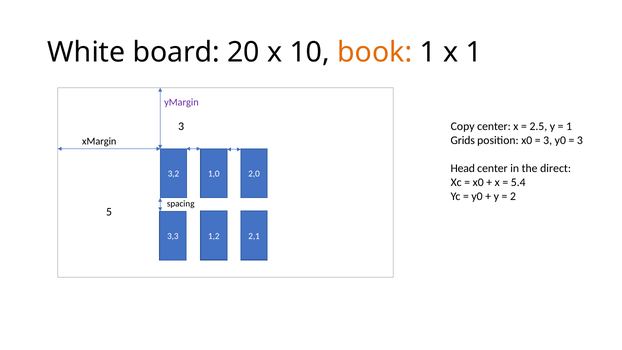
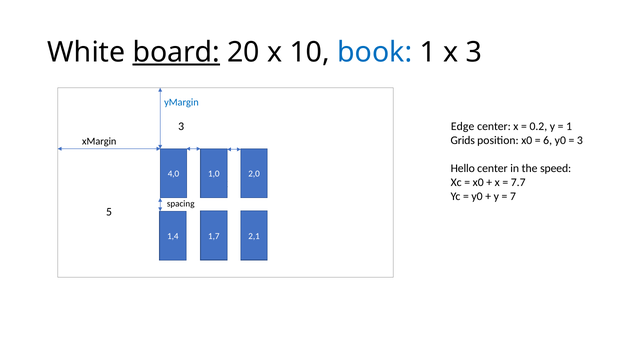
board underline: none -> present
book colour: orange -> blue
x 1: 1 -> 3
yMargin colour: purple -> blue
Copy: Copy -> Edge
2.5: 2.5 -> 0.2
3 at (548, 140): 3 -> 6
Head: Head -> Hello
direct: direct -> speed
3,2: 3,2 -> 4,0
5.4: 5.4 -> 7.7
2: 2 -> 7
1,2: 1,2 -> 1,7
3,3: 3,3 -> 1,4
